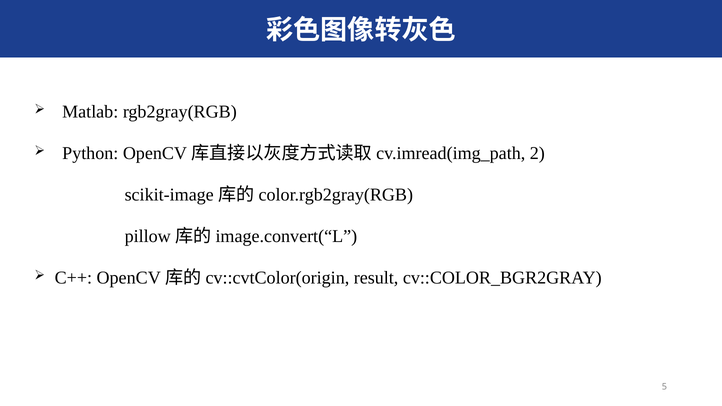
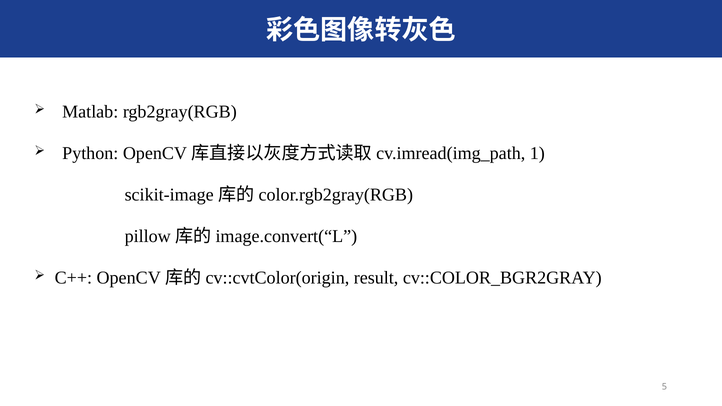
2: 2 -> 1
